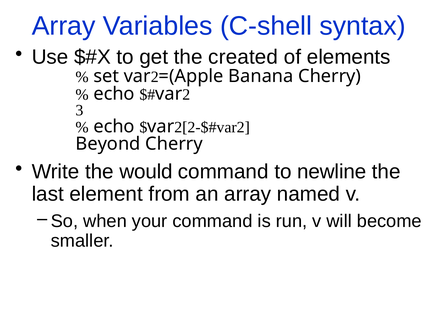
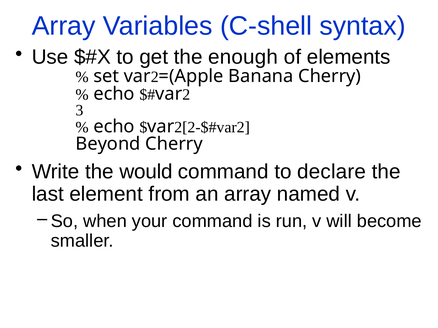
created: created -> enough
newline: newline -> declare
